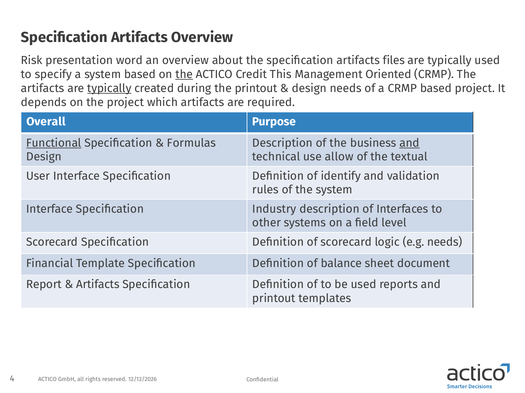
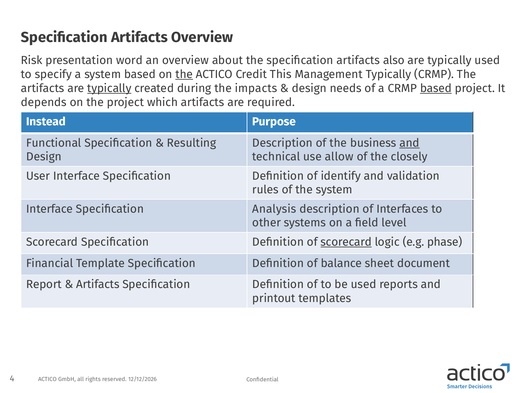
files: files -> also
Management Oriented: Oriented -> Typically
the printout: printout -> impacts
based at (436, 89) underline: none -> present
Overall: Overall -> Instead
Functional underline: present -> none
Formulas: Formulas -> Resulting
textual: textual -> closely
Industry: Industry -> Analysis
scorecard at (346, 242) underline: none -> present
e.g needs: needs -> phase
